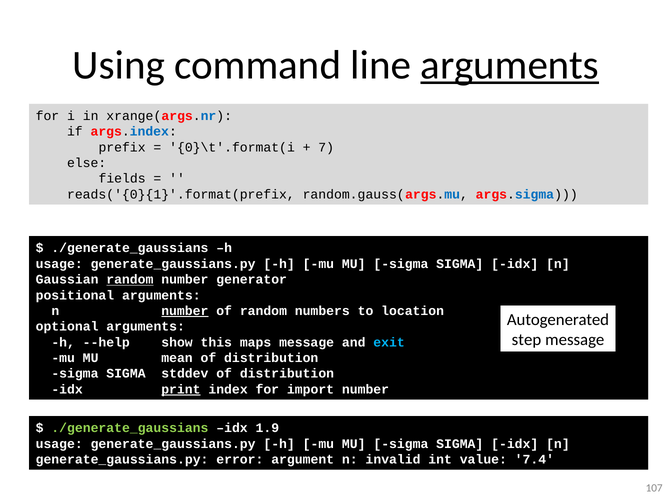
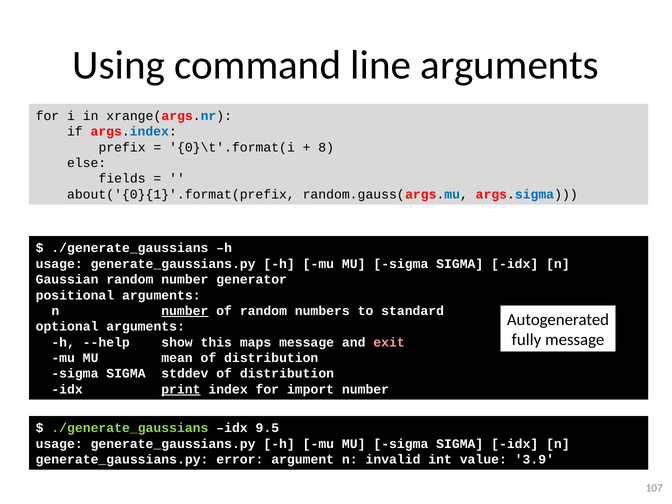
arguments at (510, 65) underline: present -> none
7: 7 -> 8
reads('{0}{1}'.format(prefix: reads('{0}{1}'.format(prefix -> about('{0}{1}'.format(prefix
random at (130, 280) underline: present -> none
location: location -> standard
step: step -> fully
exit colour: light blue -> pink
1.9: 1.9 -> 9.5
7.4: 7.4 -> 3.9
